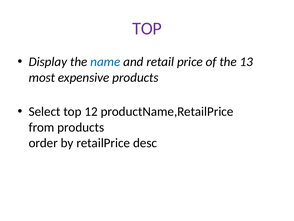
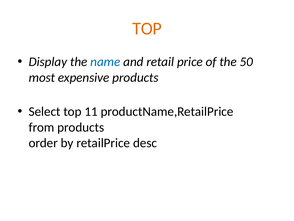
TOP at (147, 28) colour: purple -> orange
13: 13 -> 50
12: 12 -> 11
